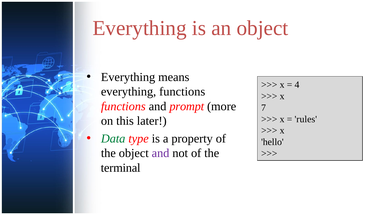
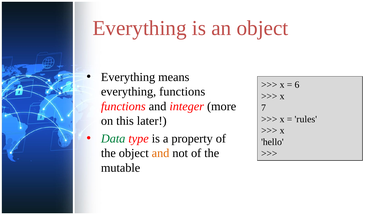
4: 4 -> 6
prompt: prompt -> integer
and at (161, 153) colour: purple -> orange
terminal: terminal -> mutable
